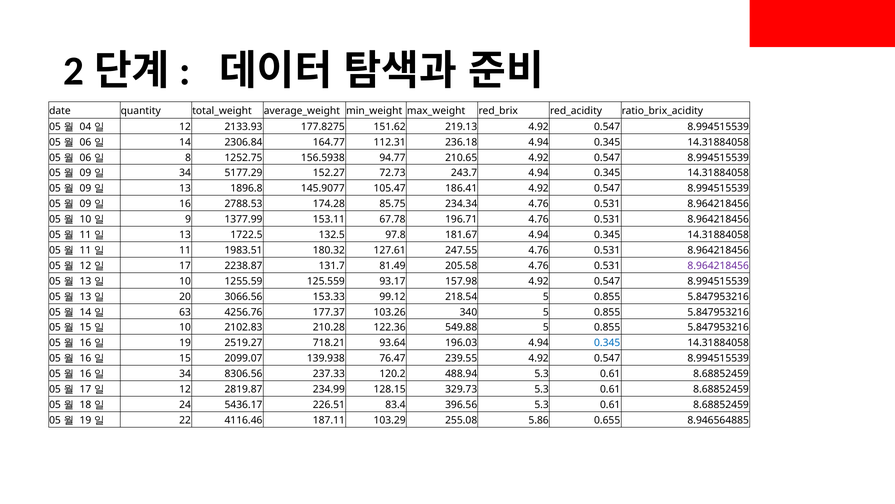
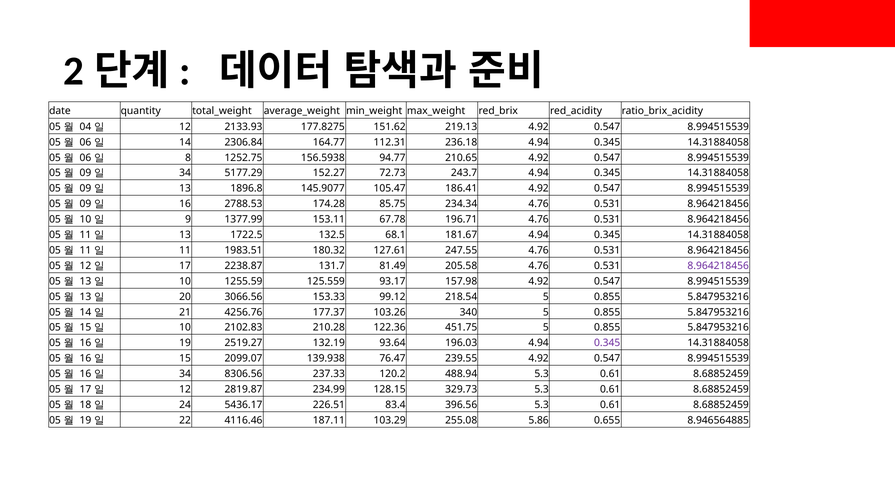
97.8: 97.8 -> 68.1
63: 63 -> 21
549.88: 549.88 -> 451.75
718.21: 718.21 -> 132.19
0.345 at (607, 343) colour: blue -> purple
